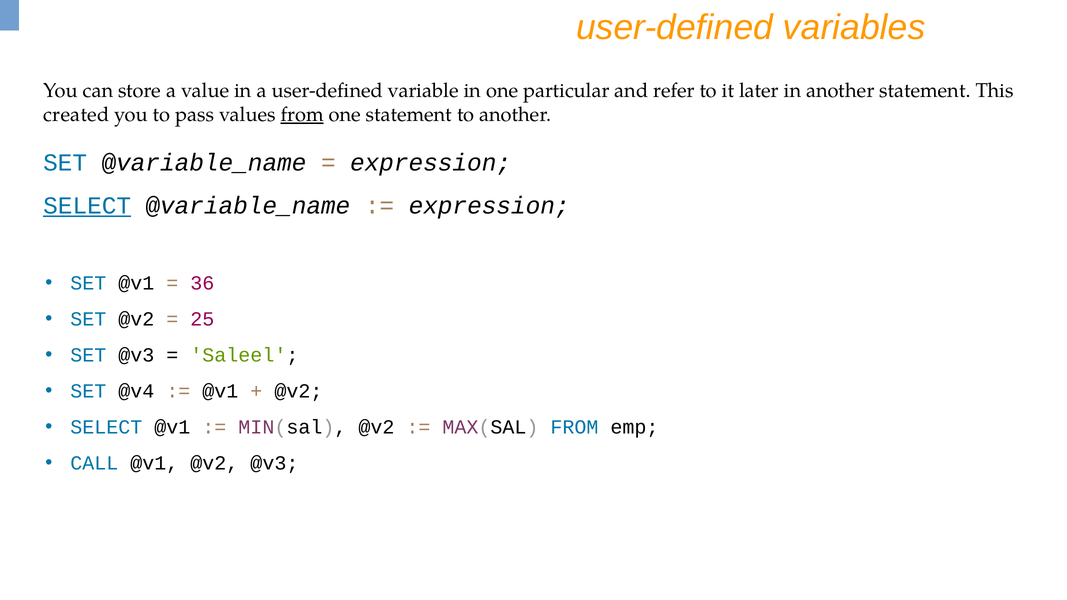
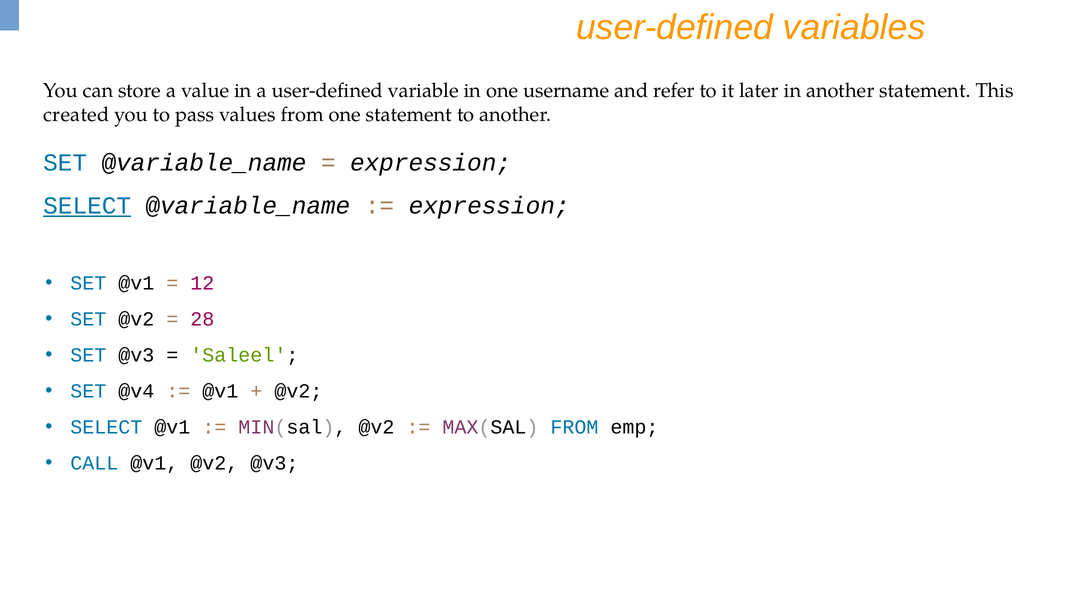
particular: particular -> username
from at (302, 115) underline: present -> none
36: 36 -> 12
25: 25 -> 28
